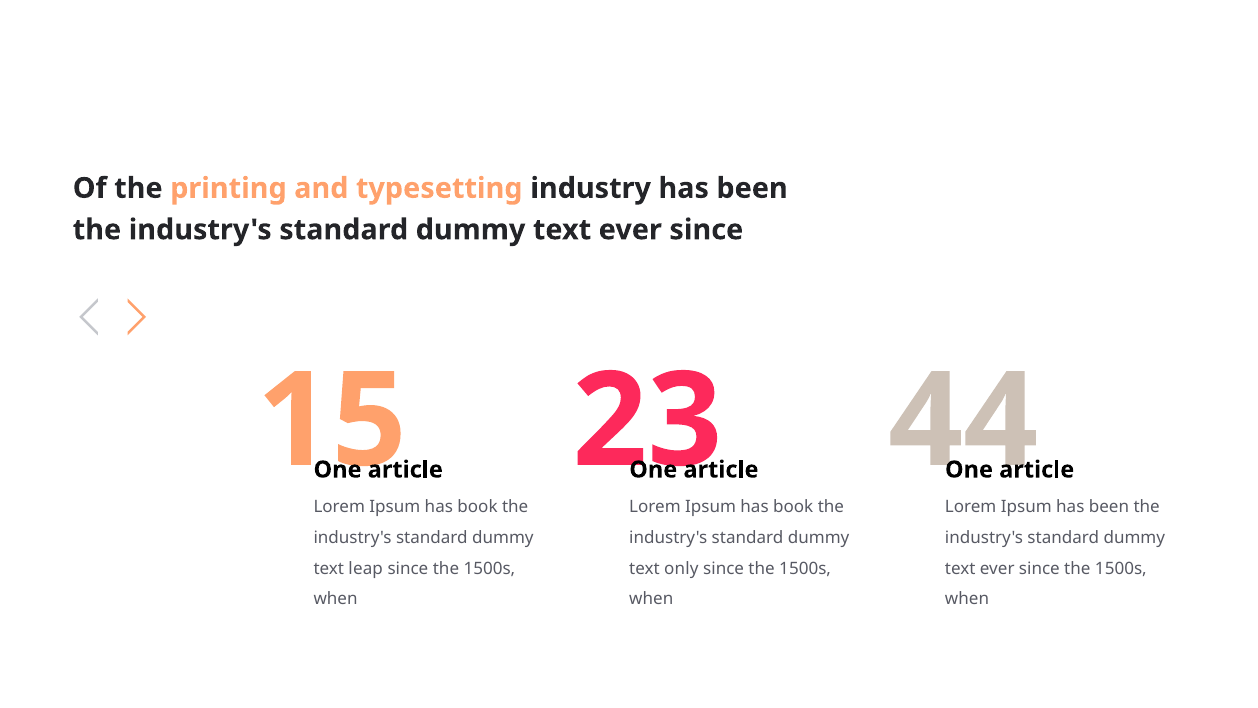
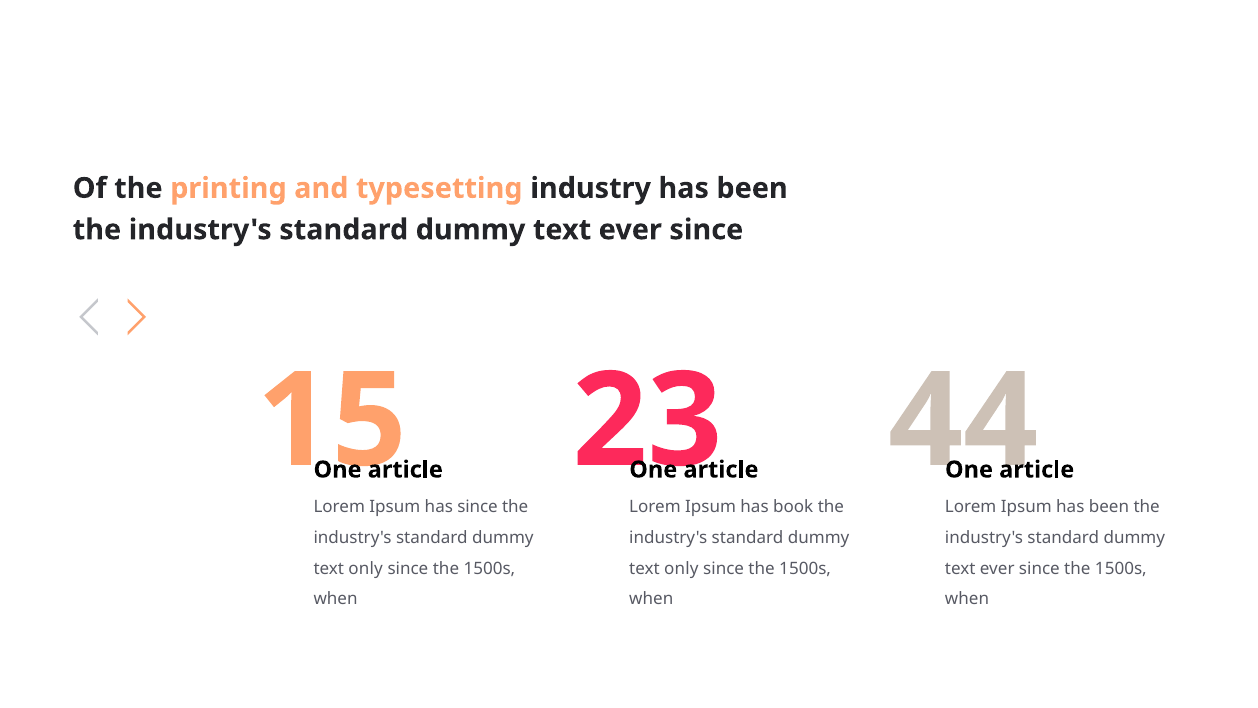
book at (478, 507): book -> since
leap at (366, 568): leap -> only
